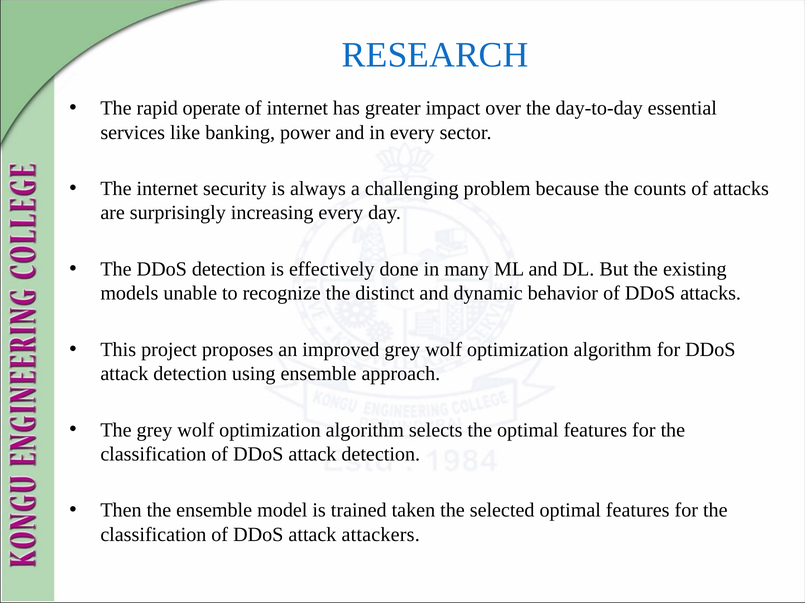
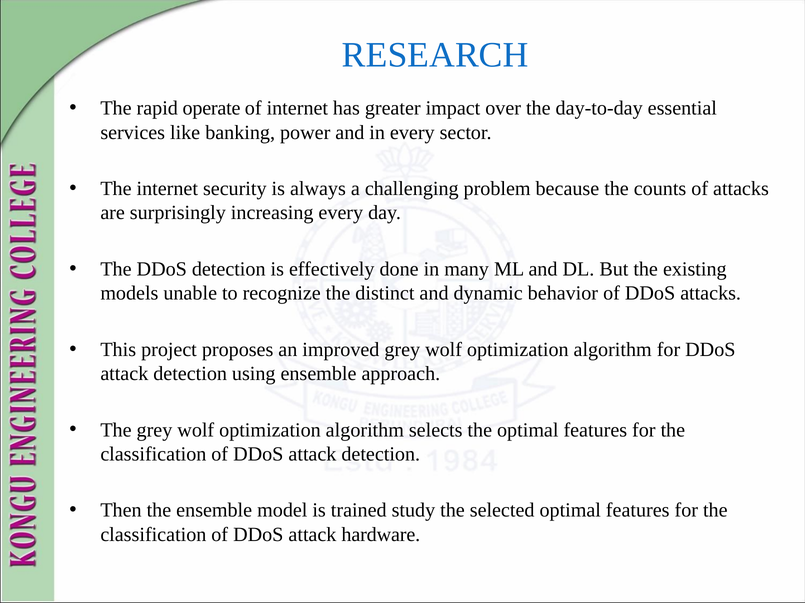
taken: taken -> study
attackers: attackers -> hardware
